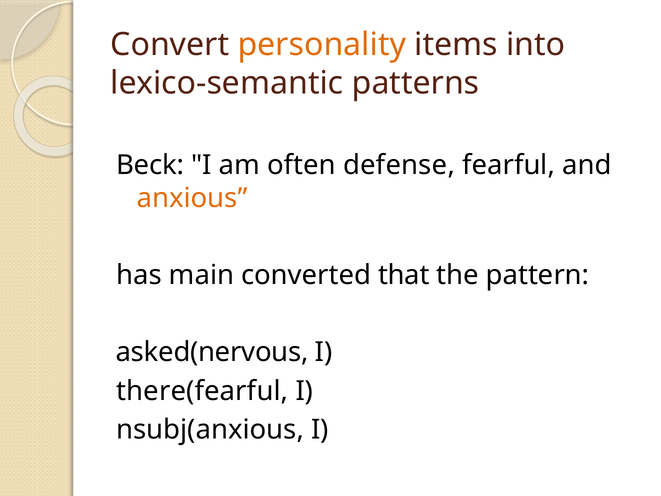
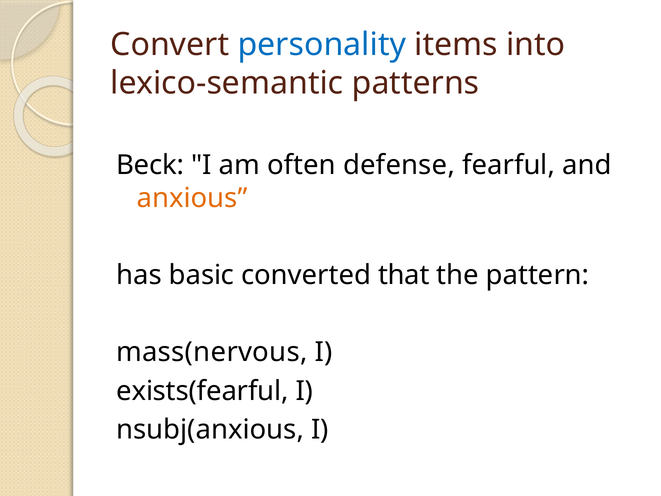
personality colour: orange -> blue
main: main -> basic
asked(nervous: asked(nervous -> mass(nervous
there(fearful: there(fearful -> exists(fearful
